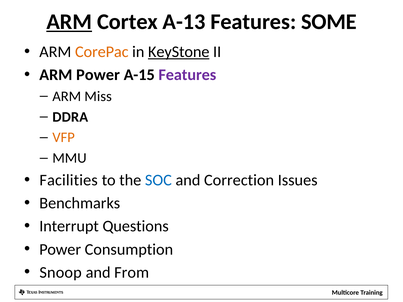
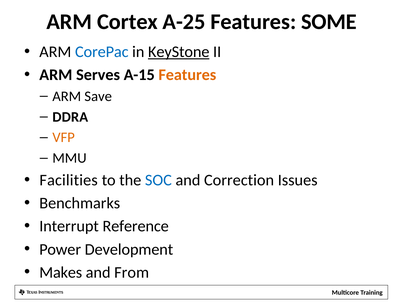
ARM at (69, 22) underline: present -> none
A-13: A-13 -> A-25
CorePac colour: orange -> blue
ARM Power: Power -> Serves
Features at (187, 75) colour: purple -> orange
Miss: Miss -> Save
Questions: Questions -> Reference
Consumption: Consumption -> Development
Snoop: Snoop -> Makes
